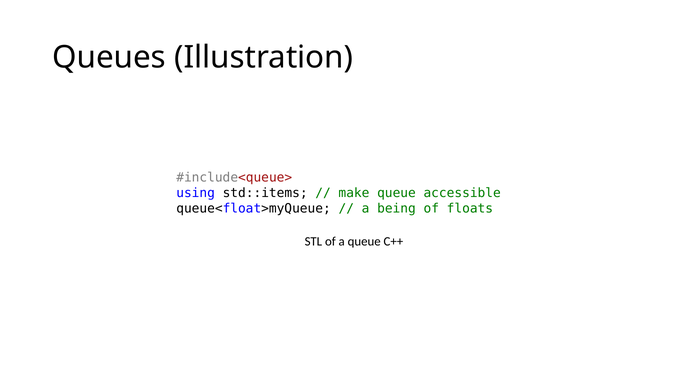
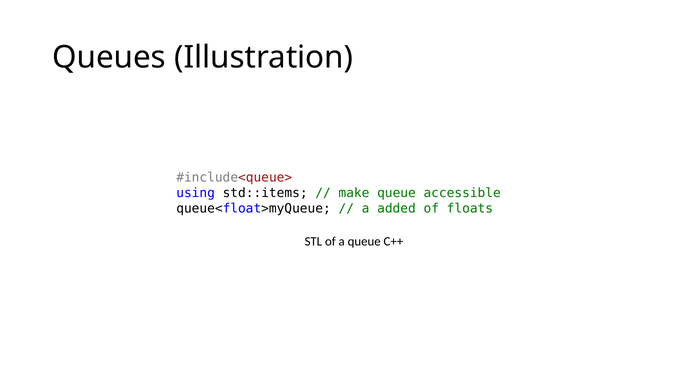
being: being -> added
